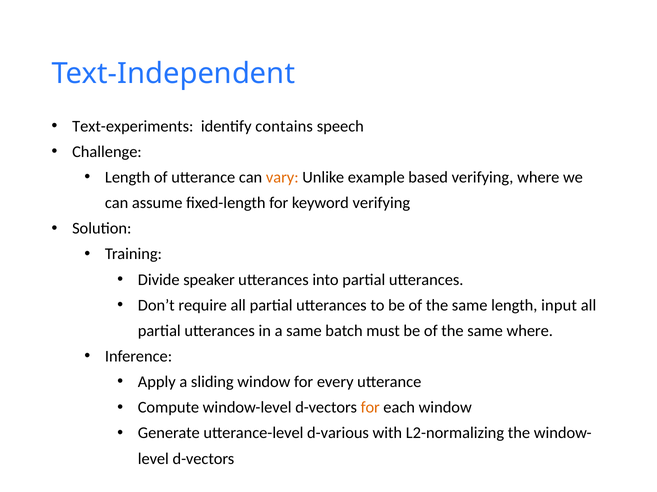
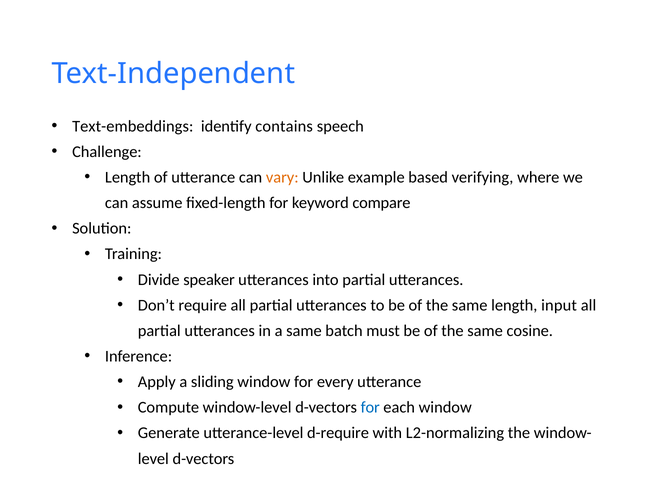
Text-experiments: Text-experiments -> Text-embeddings
keyword verifying: verifying -> compare
same where: where -> cosine
for at (370, 408) colour: orange -> blue
d-various: d-various -> d-require
